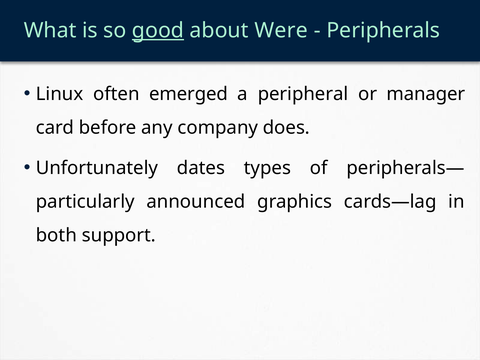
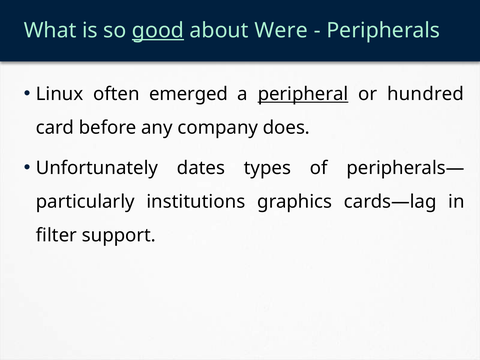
peripheral underline: none -> present
manager: manager -> hundred
announced: announced -> institutions
both: both -> filter
